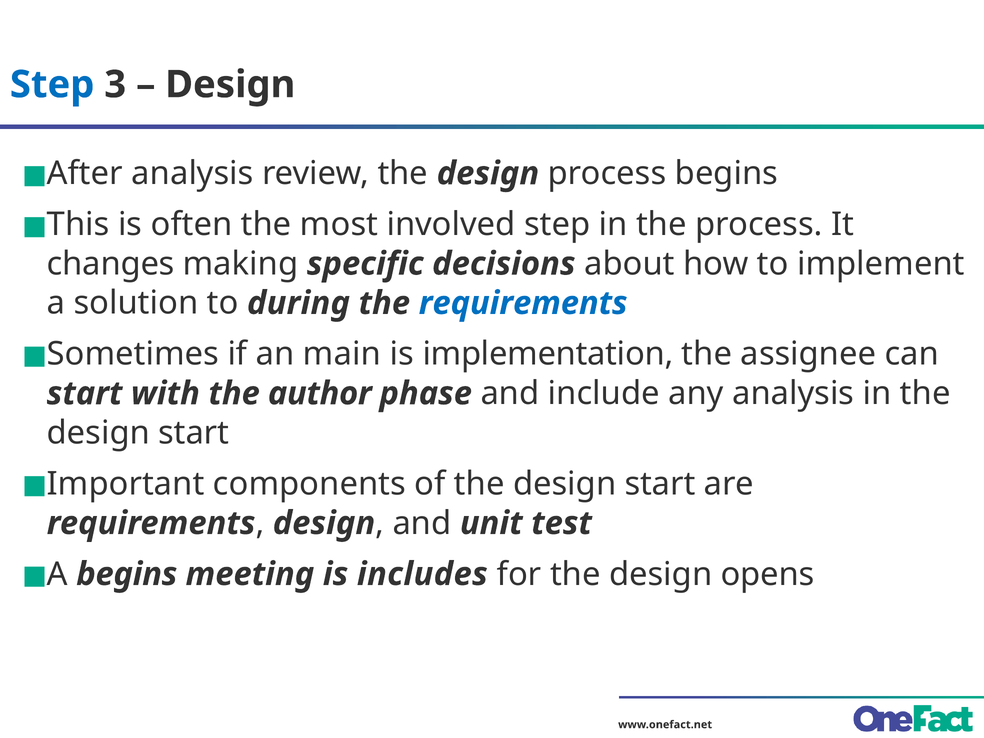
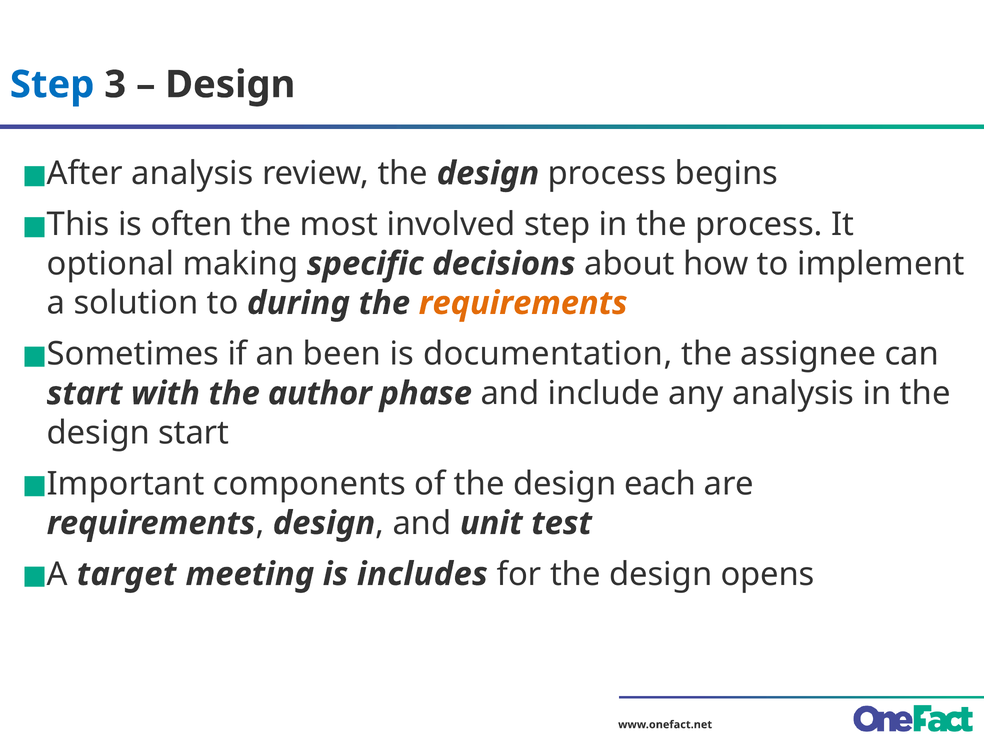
changes: changes -> optional
requirements at (523, 303) colour: blue -> orange
main: main -> been
implementation: implementation -> documentation
of the design start: start -> each
begins at (127, 574): begins -> target
